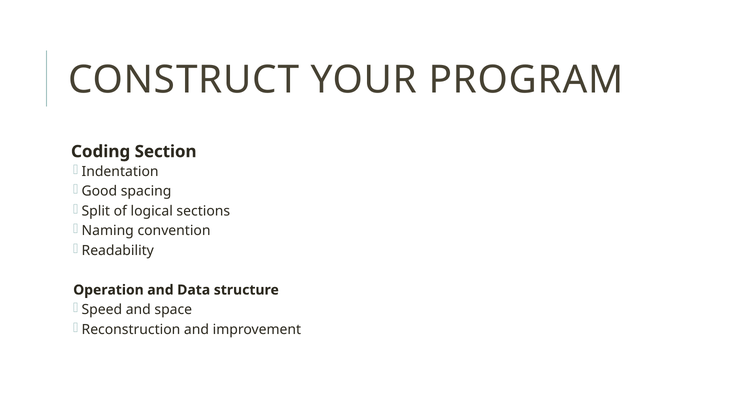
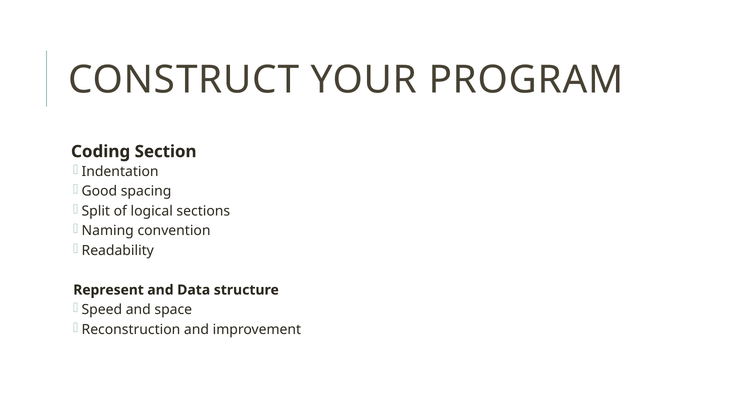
Operation: Operation -> Represent
